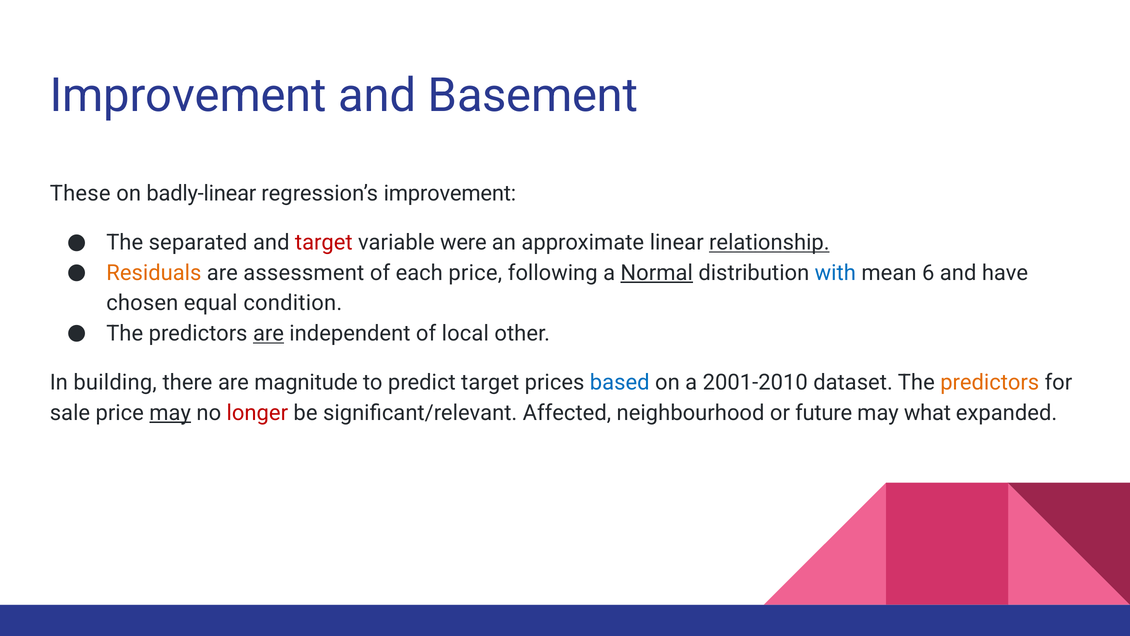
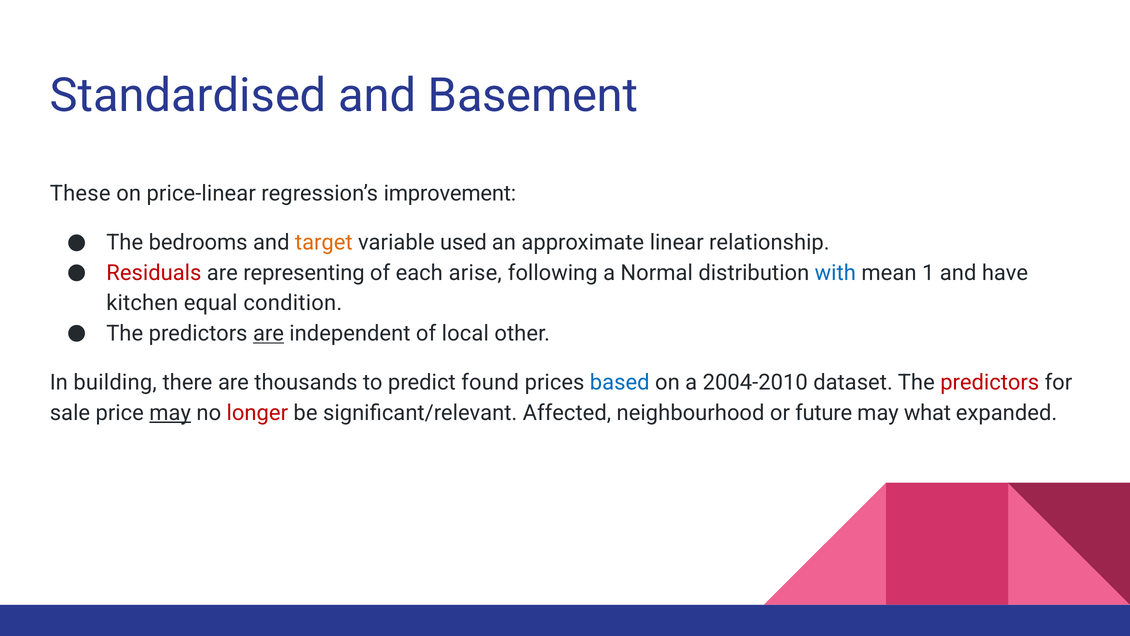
Improvement at (188, 96): Improvement -> Standardised
badly-linear: badly-linear -> price-linear
separated: separated -> bedrooms
target at (324, 242) colour: red -> orange
were: were -> used
relationship underline: present -> none
Residuals colour: orange -> red
assessment: assessment -> representing
each price: price -> arise
Normal underline: present -> none
6: 6 -> 1
chosen: chosen -> kitchen
magnitude: magnitude -> thousands
predict target: target -> found
2001-2010: 2001-2010 -> 2004-2010
predictors at (990, 382) colour: orange -> red
